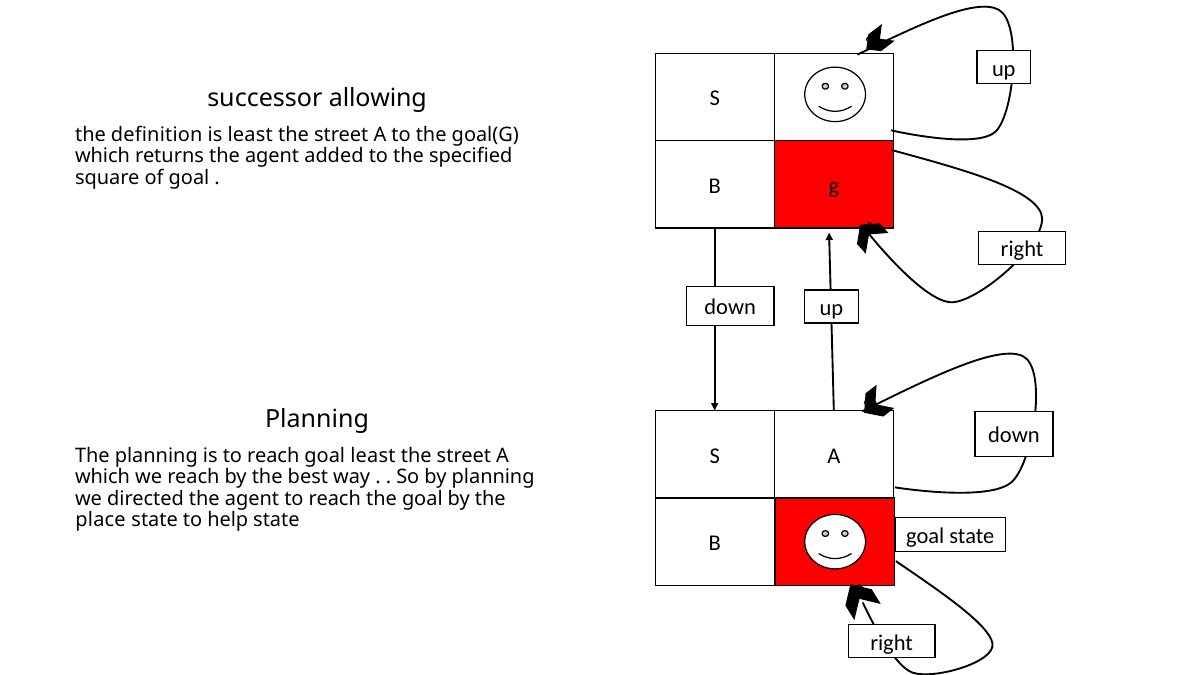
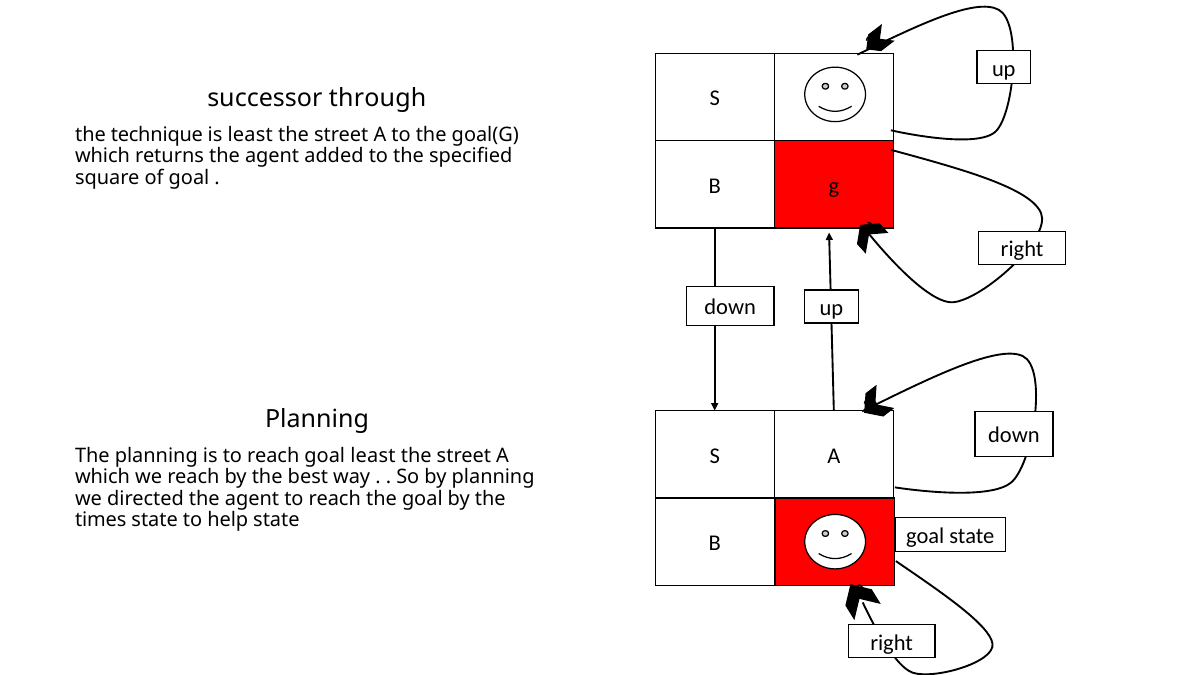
allowing: allowing -> through
definition: definition -> technique
place: place -> times
